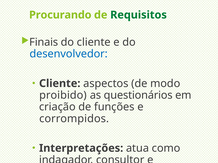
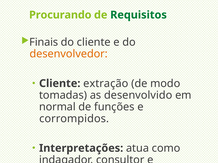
desenvolvedor colour: blue -> orange
aspectos: aspectos -> extração
proibido: proibido -> tomadas
questionários: questionários -> desenvolvido
criação: criação -> normal
